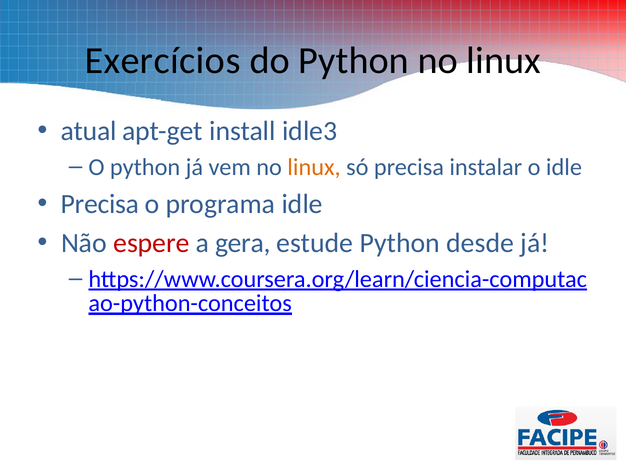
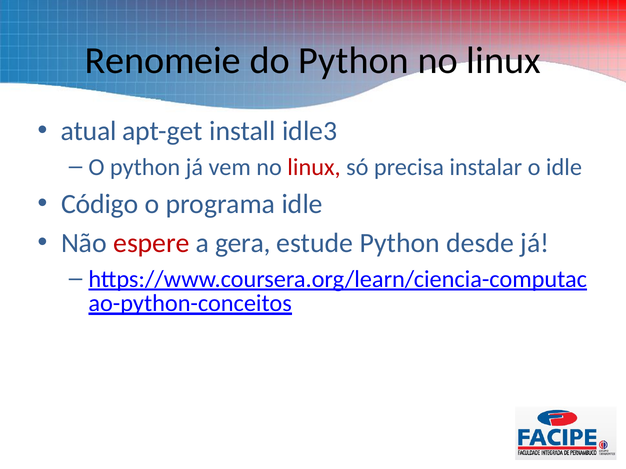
Exercícios: Exercícios -> Renomeie
linux at (314, 167) colour: orange -> red
Precisa at (100, 204): Precisa -> Código
